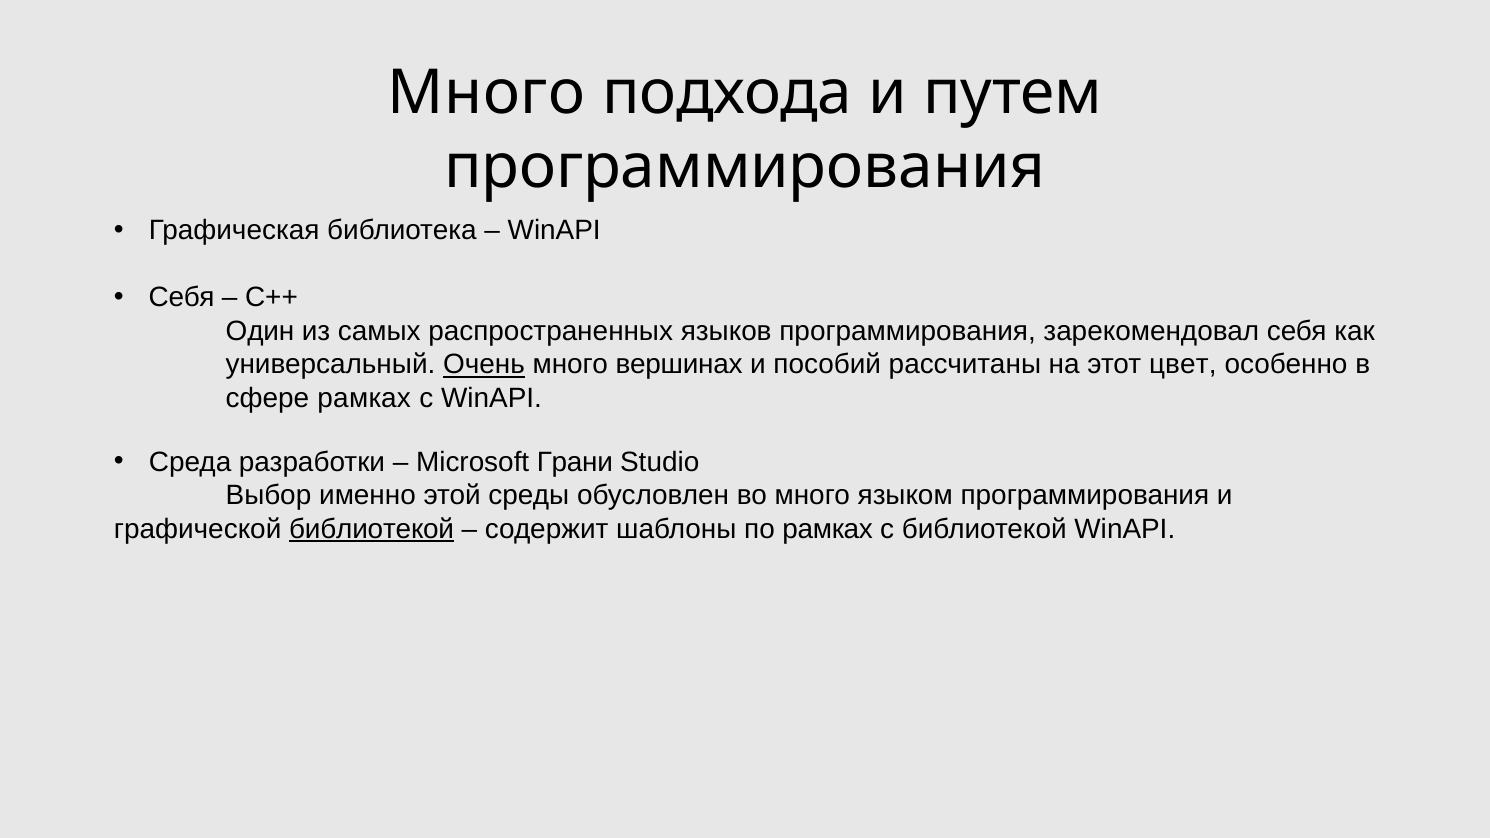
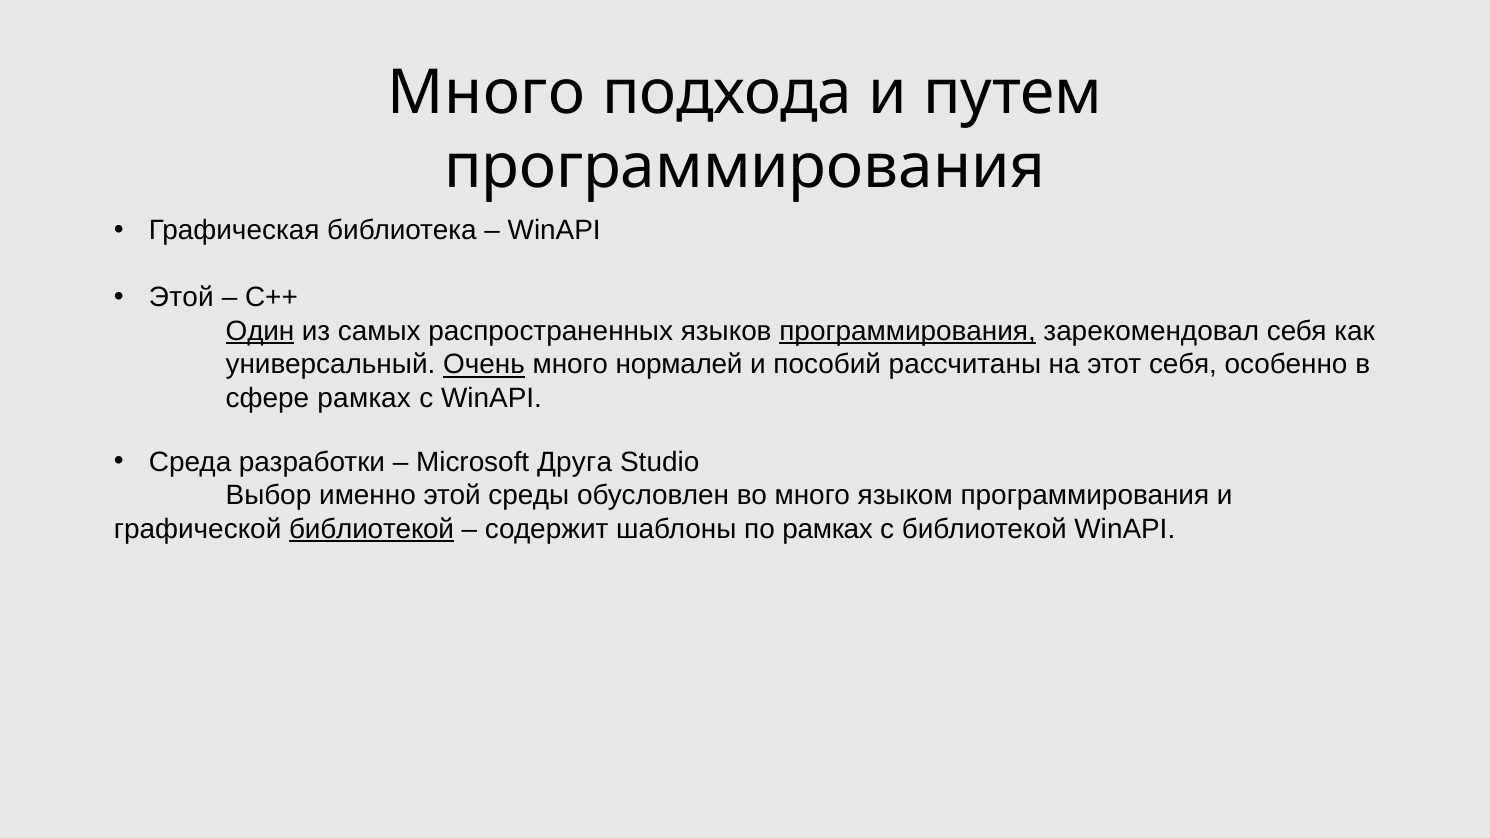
Себя at (182, 298): Себя -> Этой
Один underline: none -> present
программирования at (908, 331) underline: none -> present
вершинах: вершинах -> нормалей
этот цвет: цвет -> себя
Грани: Грани -> Друга
